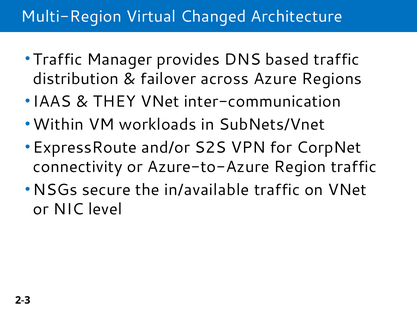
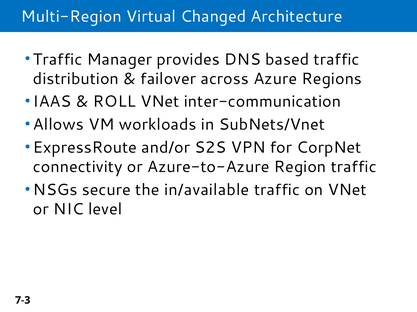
THEY: THEY -> ROLL
Within: Within -> Allows
2-3: 2-3 -> 7-3
